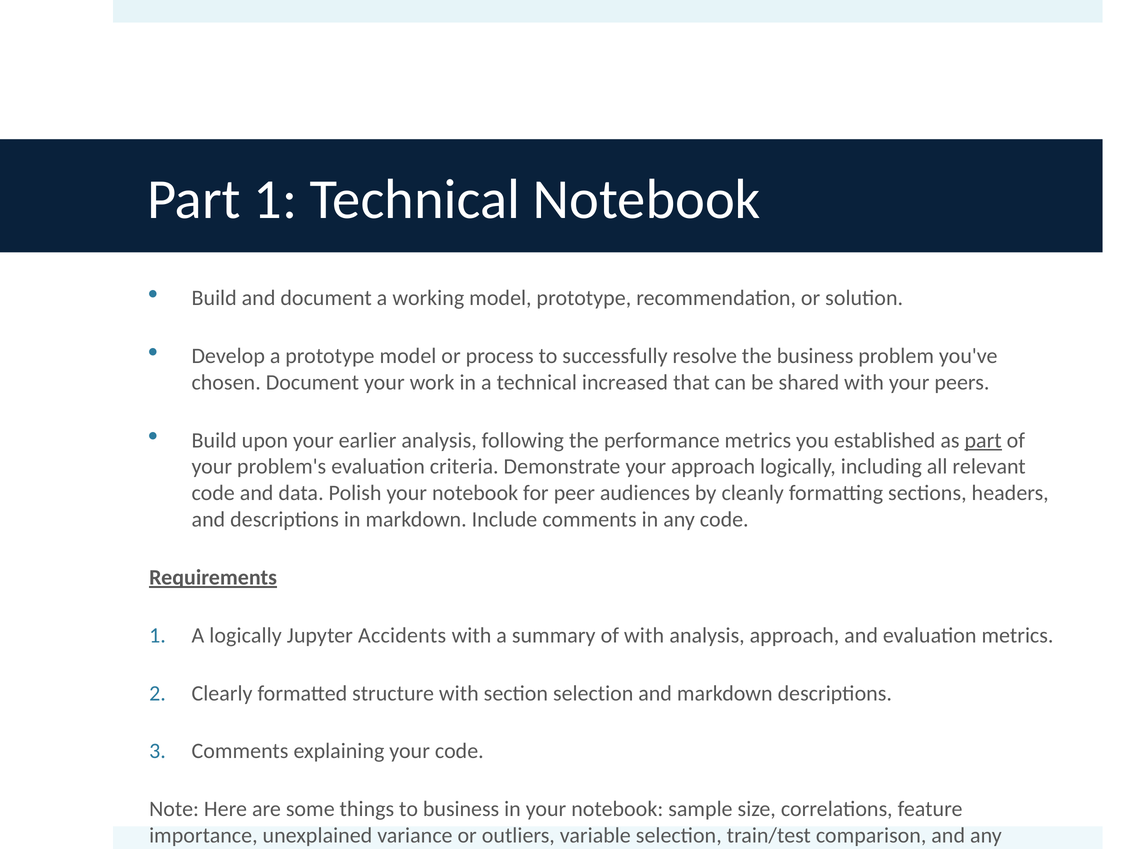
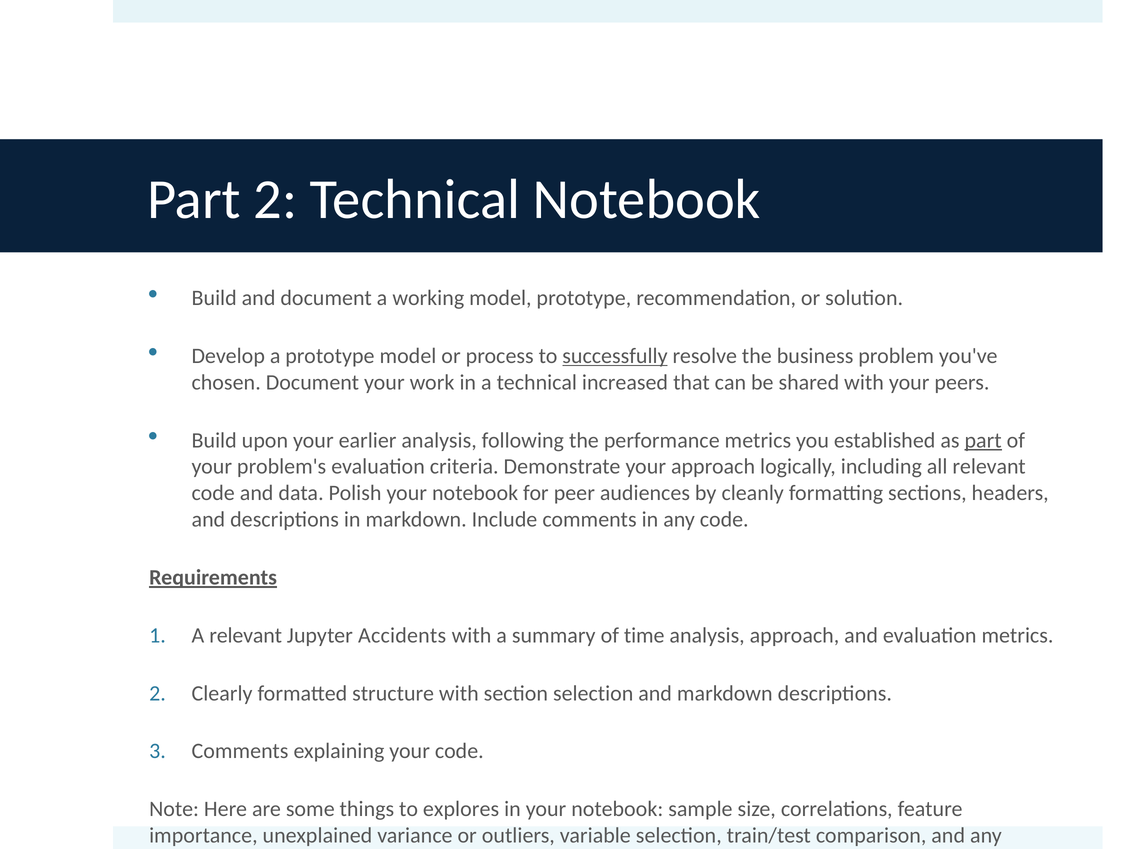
Part 1: 1 -> 2
successfully underline: none -> present
A logically: logically -> relevant
of with: with -> time
to business: business -> explores
